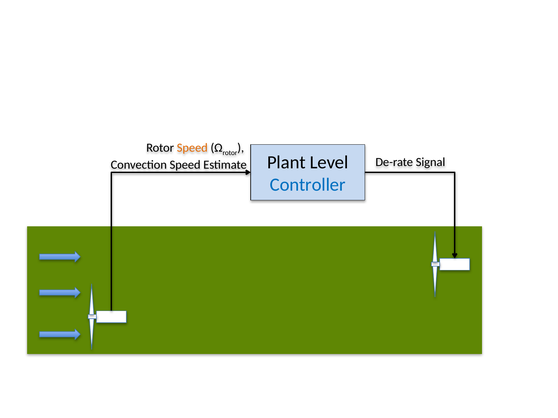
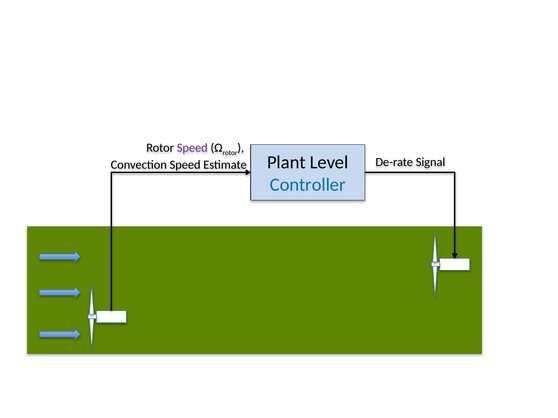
Speed at (192, 148) colour: orange -> purple
